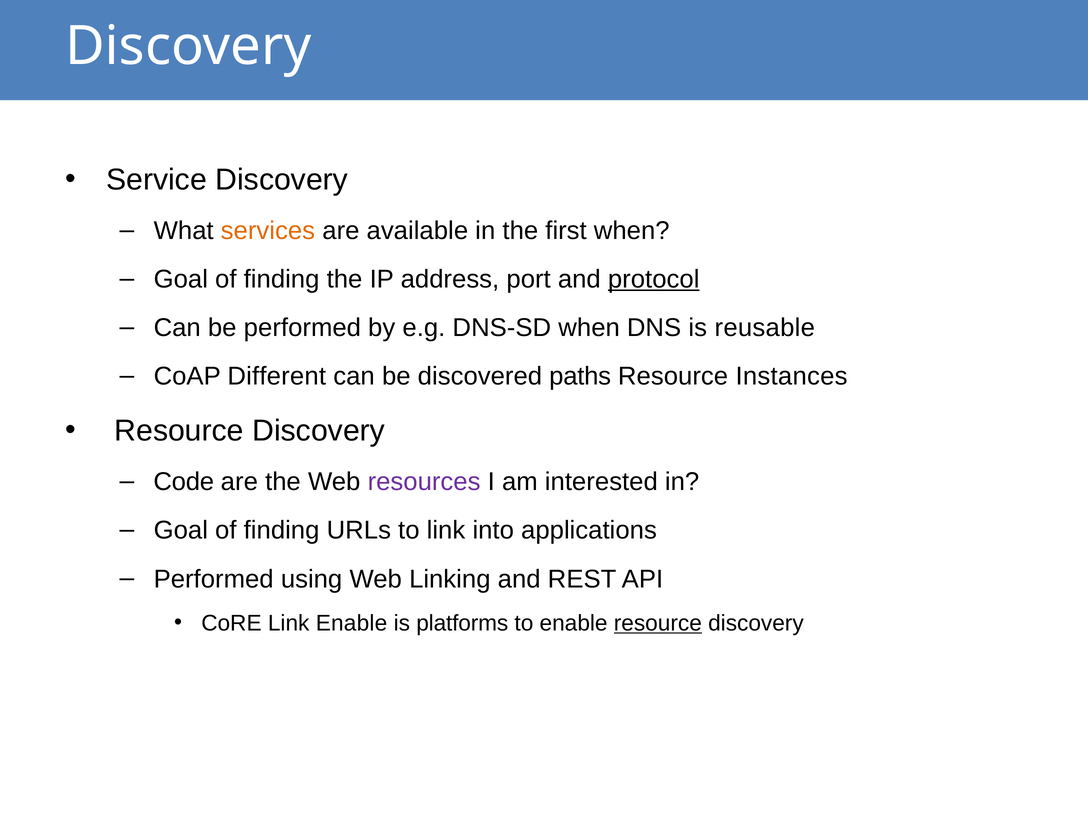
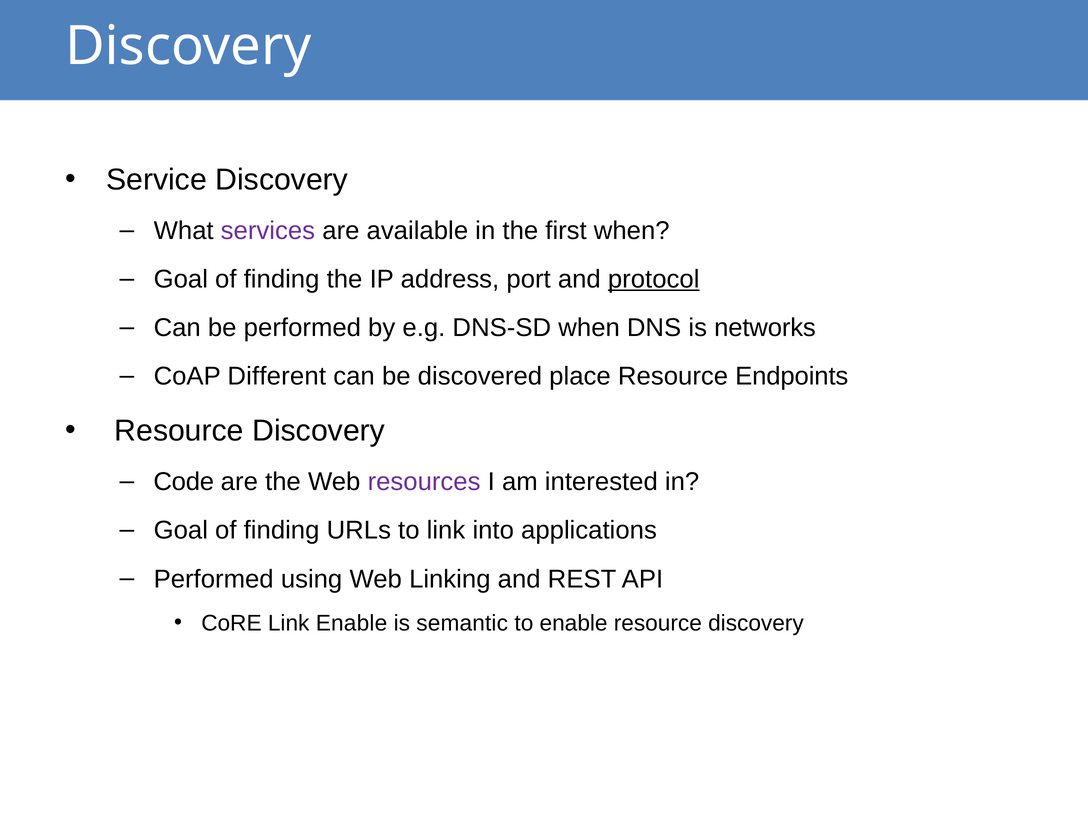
services colour: orange -> purple
reusable: reusable -> networks
paths: paths -> place
Instances: Instances -> Endpoints
platforms: platforms -> semantic
resource at (658, 623) underline: present -> none
